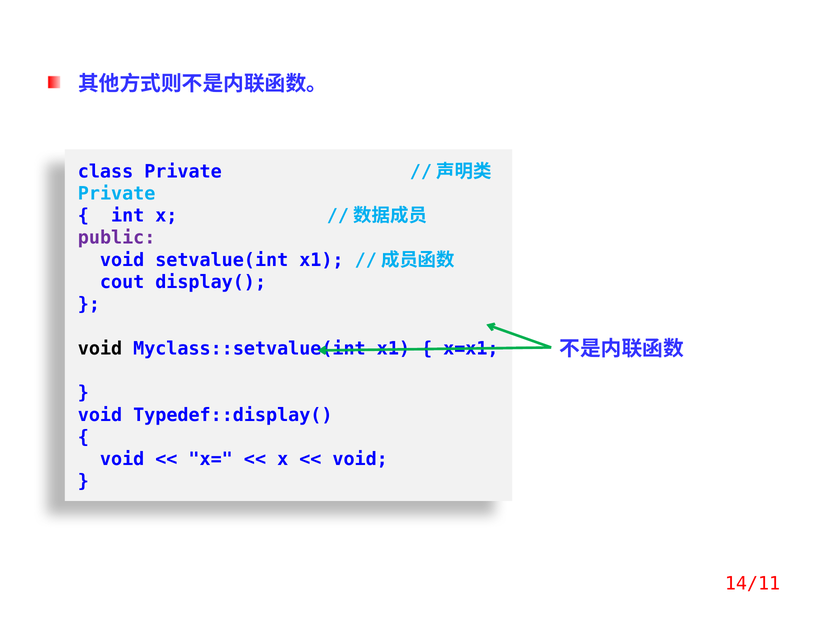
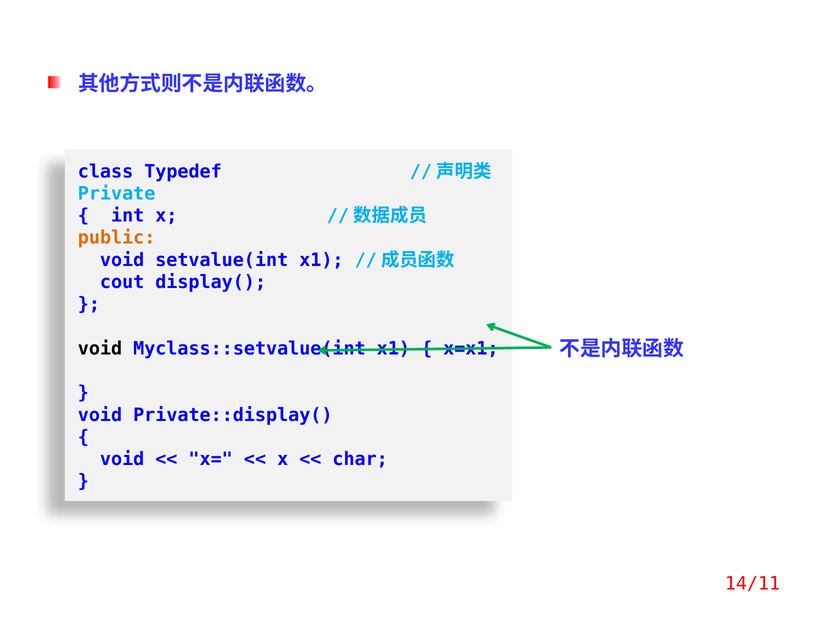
class Private: Private -> Typedef
public colour: purple -> orange
Typedef::display(: Typedef::display( -> Private::display(
void at (360, 459): void -> char
